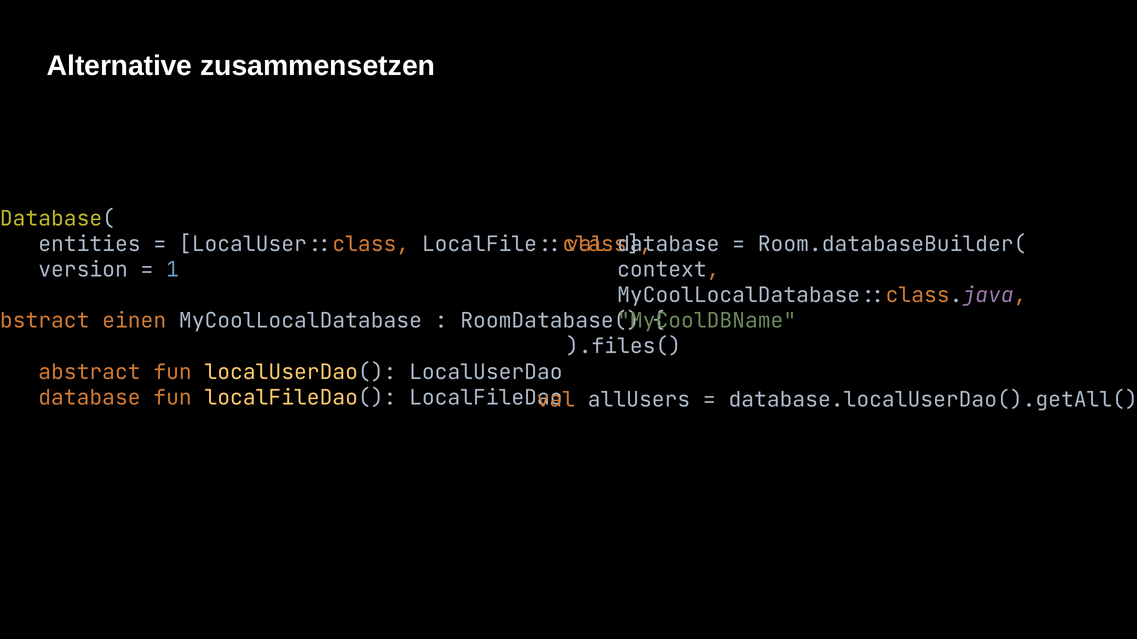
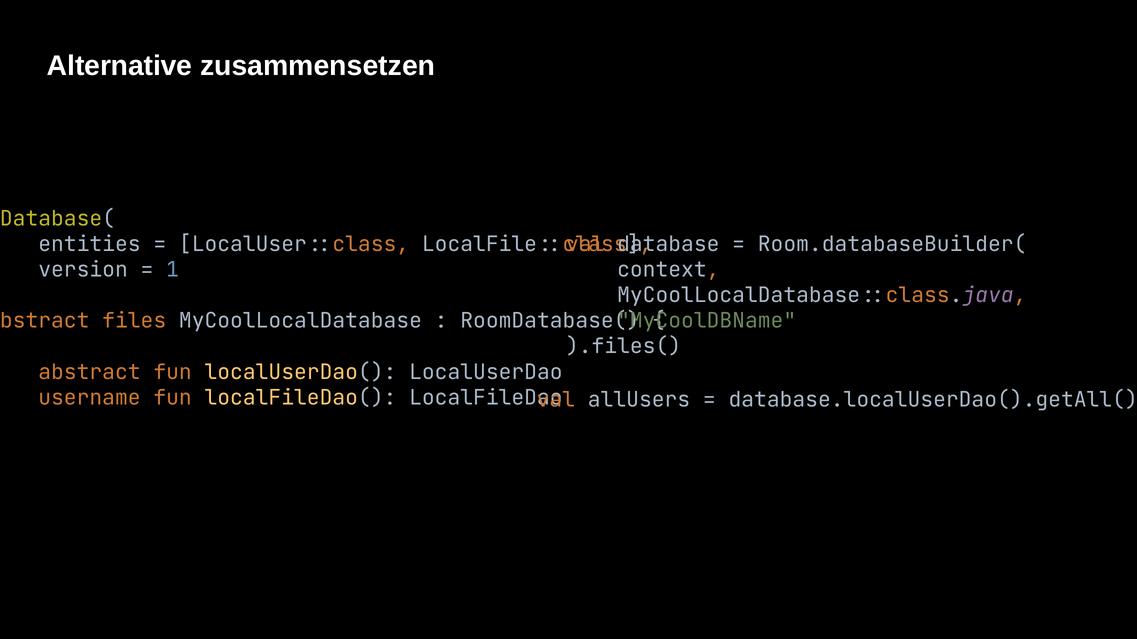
einen: einen -> files
database at (89, 398): database -> username
